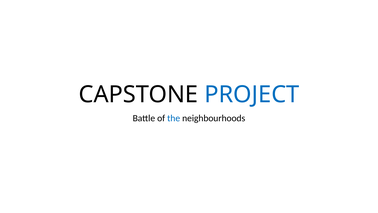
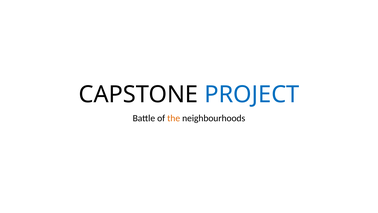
the colour: blue -> orange
